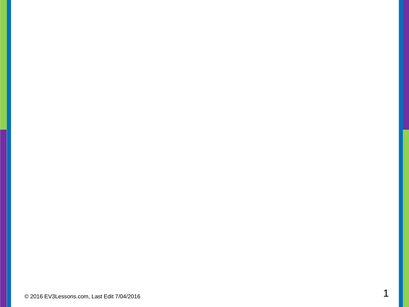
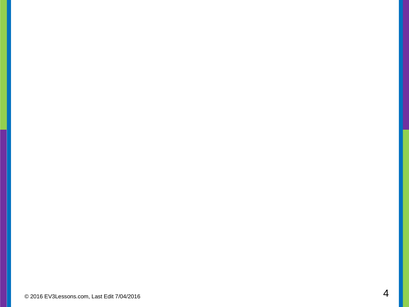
1: 1 -> 4
